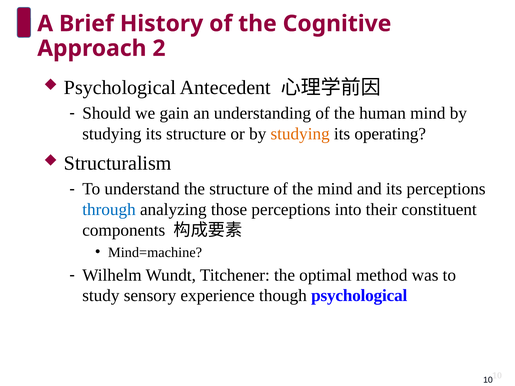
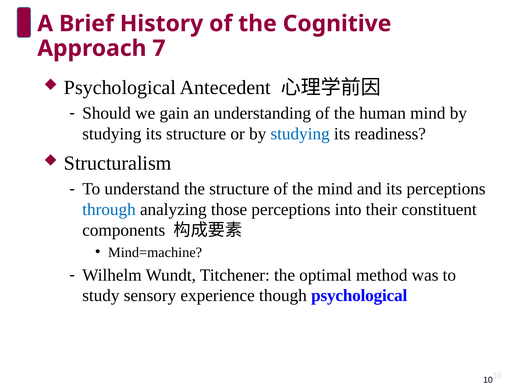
2: 2 -> 7
studying at (300, 134) colour: orange -> blue
operating: operating -> readiness
